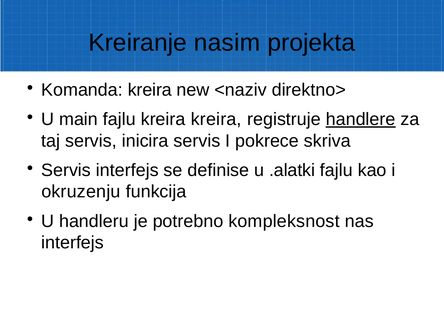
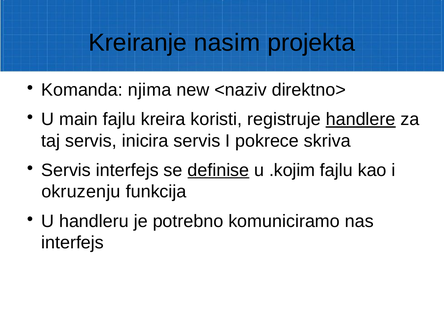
Komanda kreira: kreira -> njima
kreira kreira: kreira -> koristi
definise underline: none -> present
.alatki: .alatki -> .kojim
kompleksnost: kompleksnost -> komuniciramo
